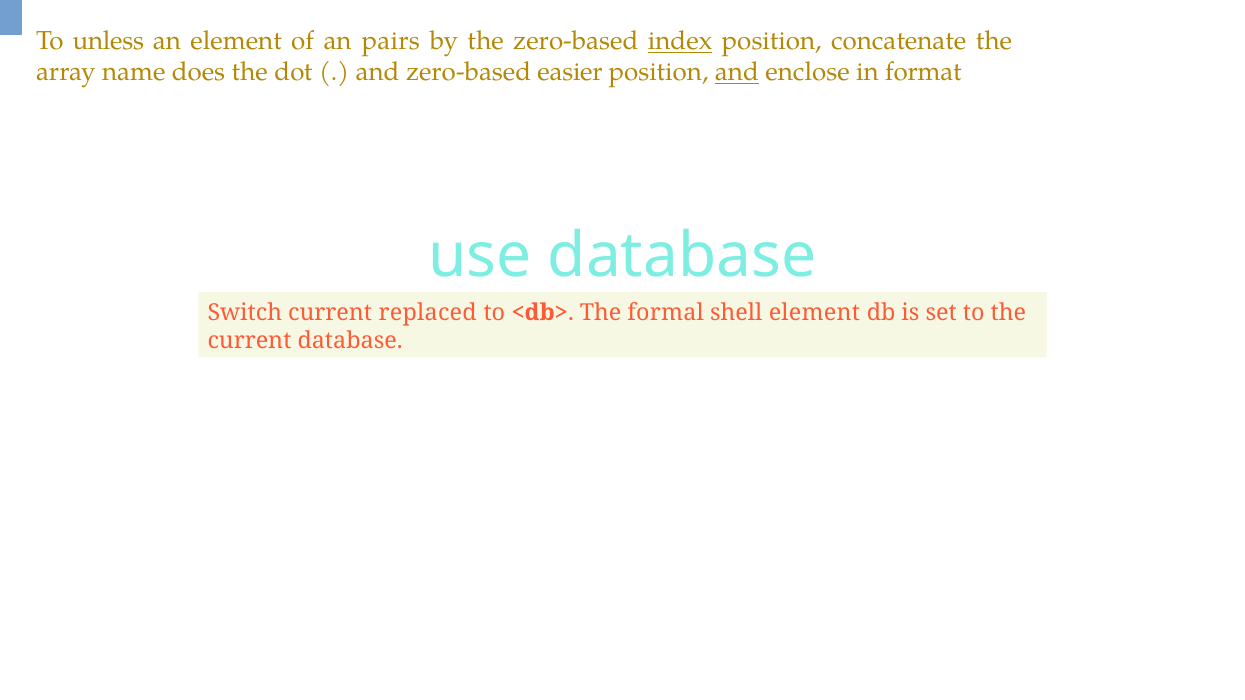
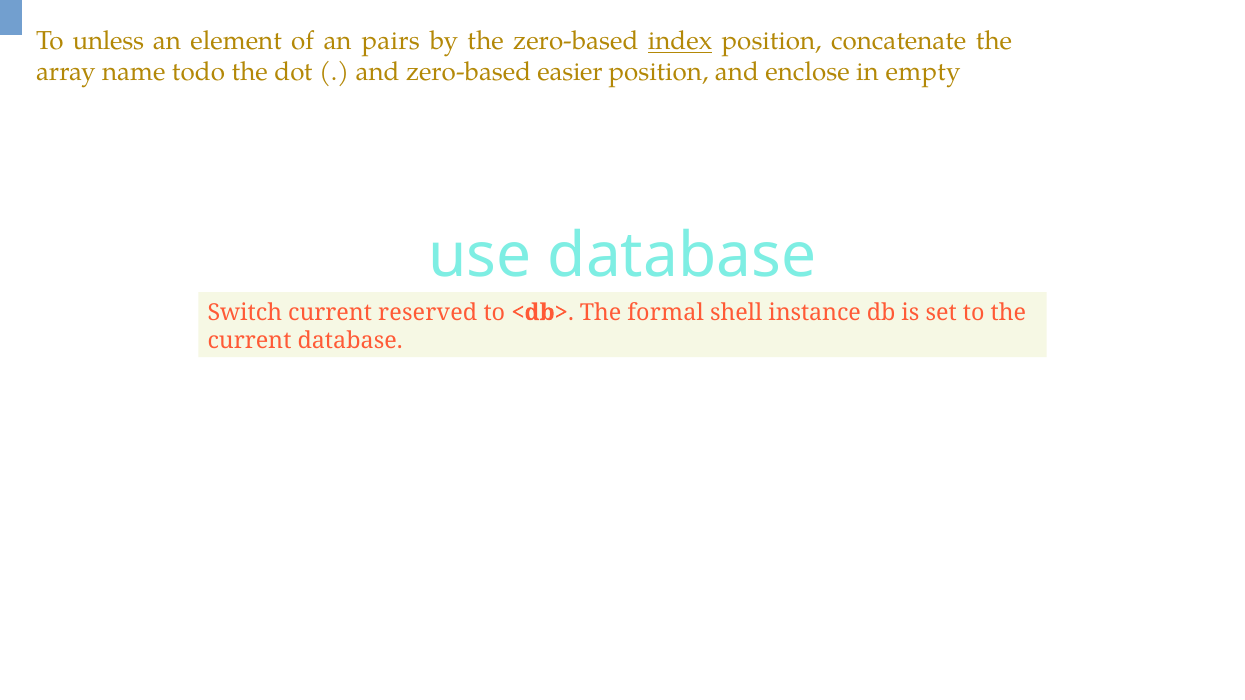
does: does -> todo
and at (737, 72) underline: present -> none
format: format -> empty
replaced: replaced -> reserved
shell element: element -> instance
